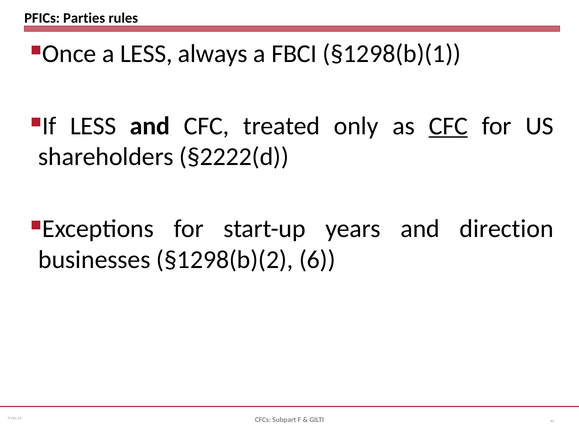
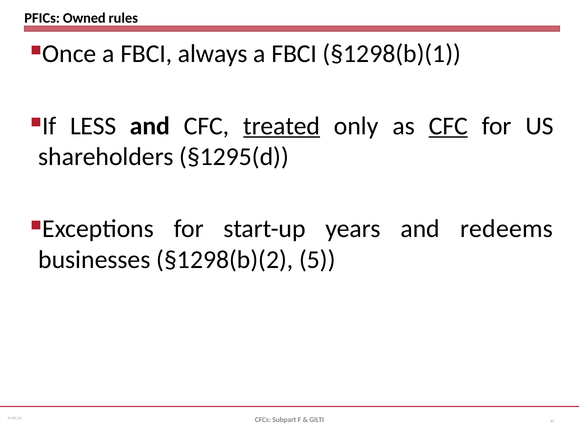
Parties: Parties -> Owned
Once a LESS: LESS -> FBCI
treated underline: none -> present
§2222(d: §2222(d -> §1295(d
direction: direction -> redeems
6: 6 -> 5
